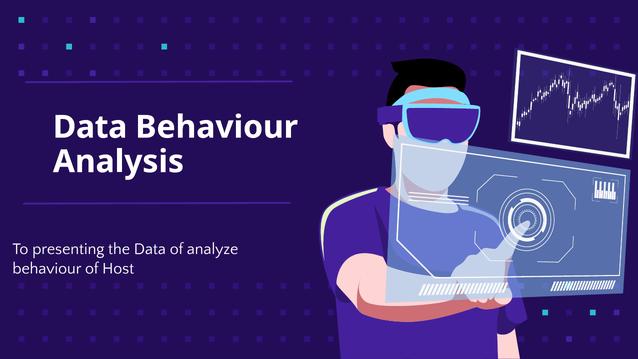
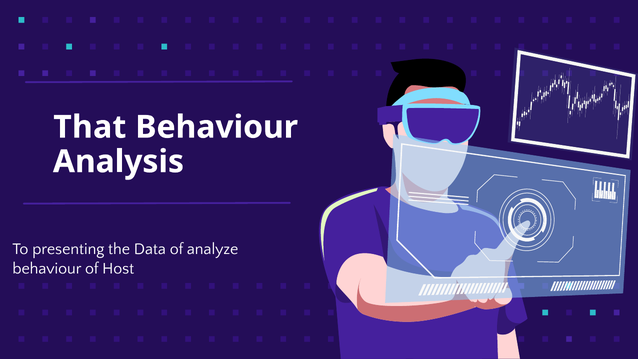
Data at (90, 127): Data -> That
